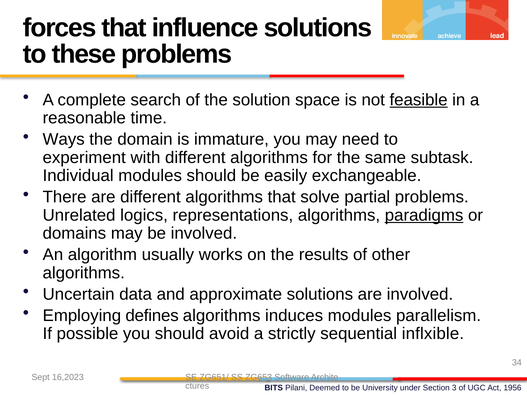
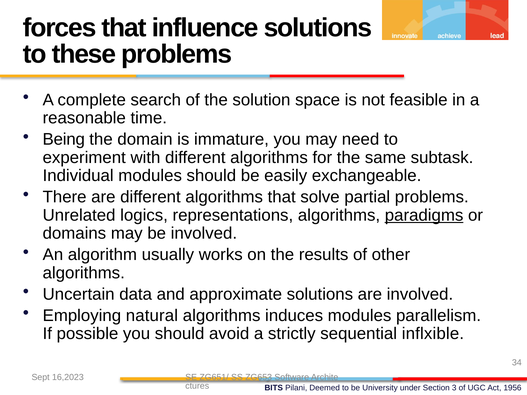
feasible underline: present -> none
Ways: Ways -> Being
defines: defines -> natural
